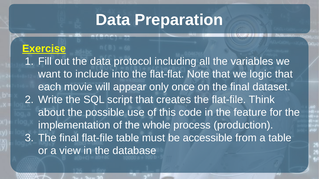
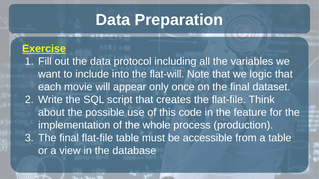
flat-flat: flat-flat -> flat-will
